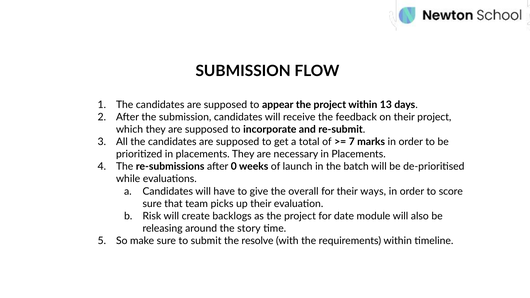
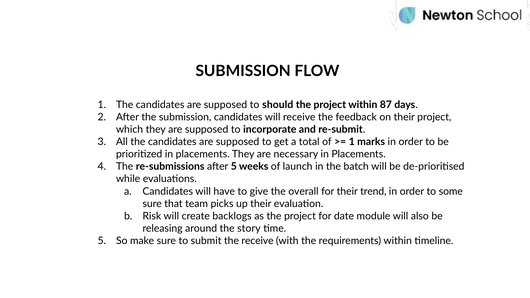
appear: appear -> should
13: 13 -> 87
7 at (352, 142): 7 -> 1
after 0: 0 -> 5
ways: ways -> trend
score: score -> some
the resolve: resolve -> receive
